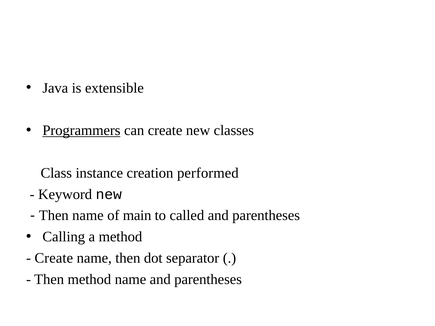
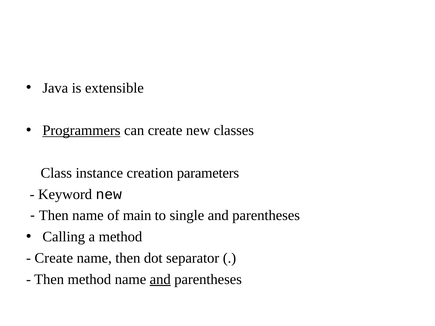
performed: performed -> parameters
called: called -> single
and at (160, 279) underline: none -> present
